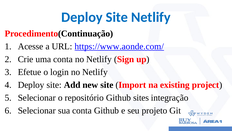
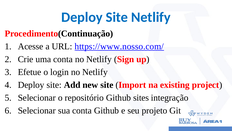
https://www.aonde.com/: https://www.aonde.com/ -> https://www.nosso.com/
